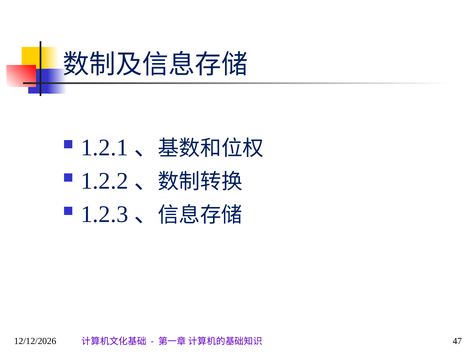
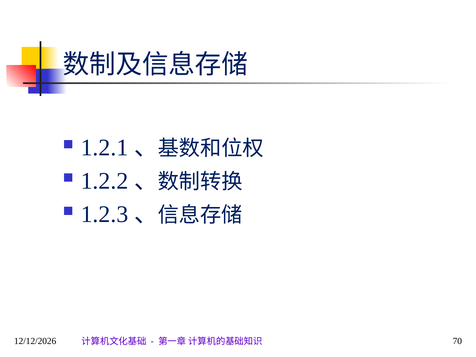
47: 47 -> 70
